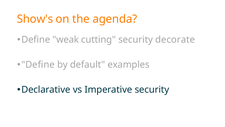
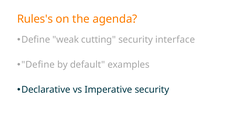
Show's: Show's -> Rules's
decorate: decorate -> interface
